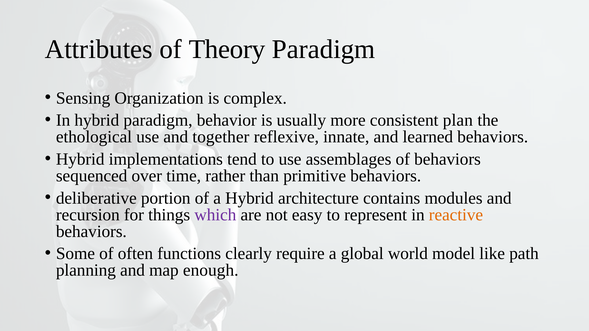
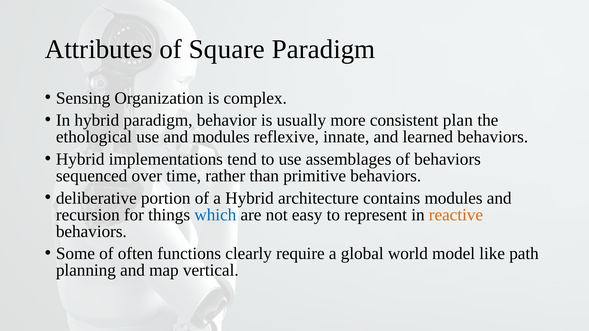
Theory: Theory -> Square
and together: together -> modules
which colour: purple -> blue
enough: enough -> vertical
